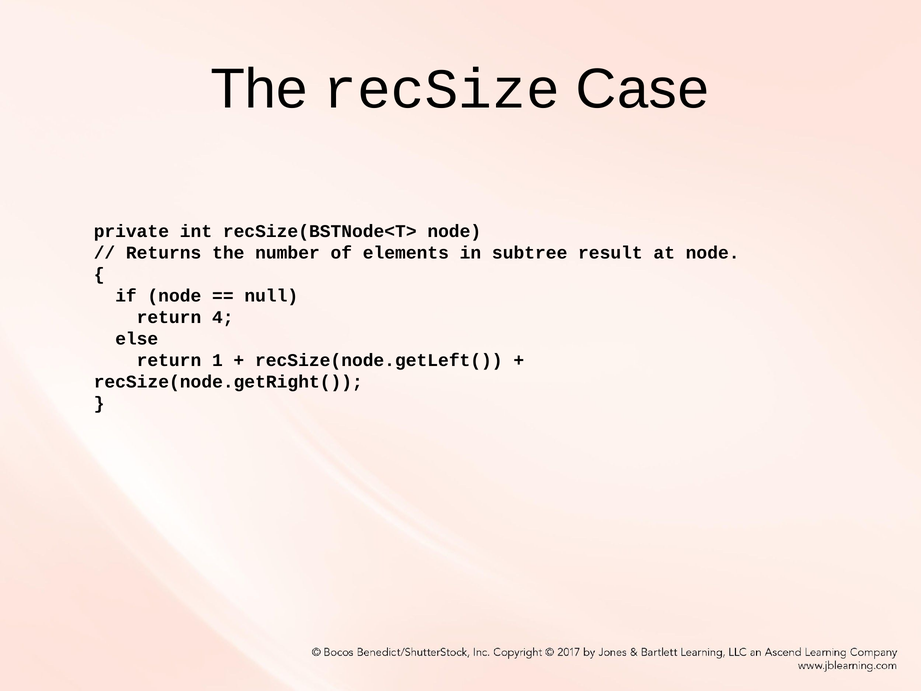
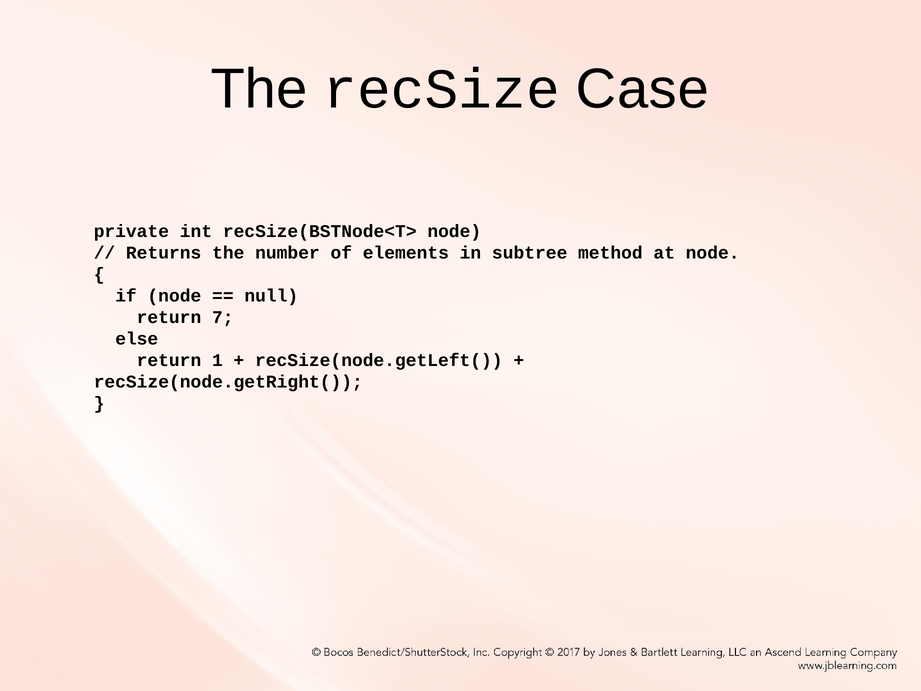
result: result -> method
4: 4 -> 7
